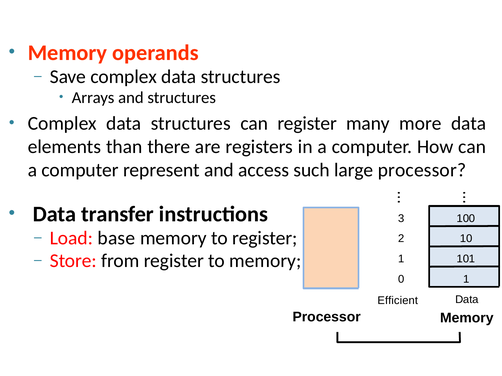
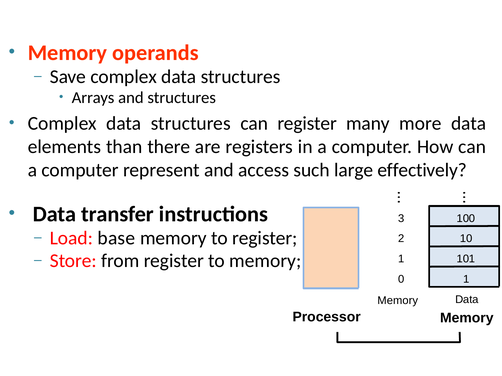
large processor: processor -> effectively
Efficient at (398, 301): Efficient -> Memory
